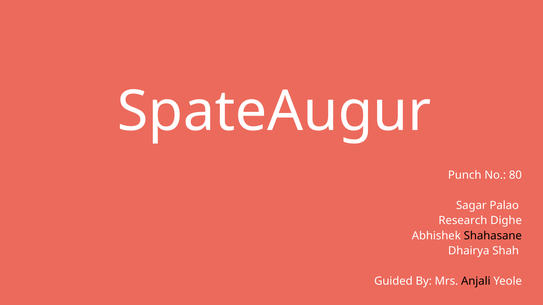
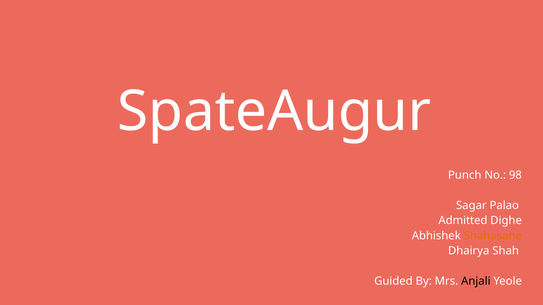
80: 80 -> 98
Research: Research -> Admitted
Shahasane colour: black -> orange
